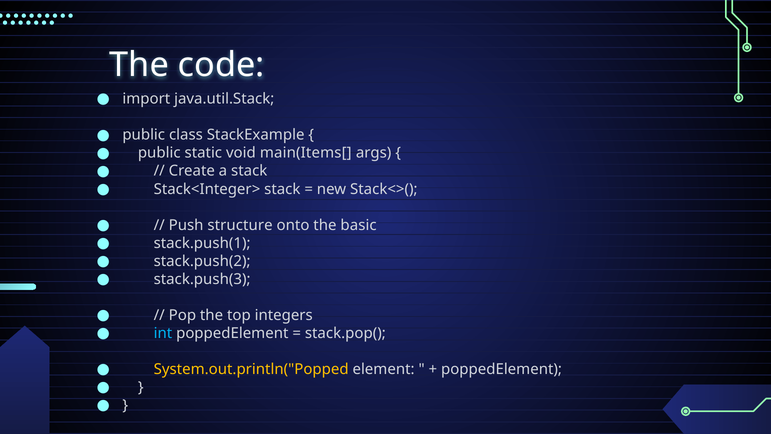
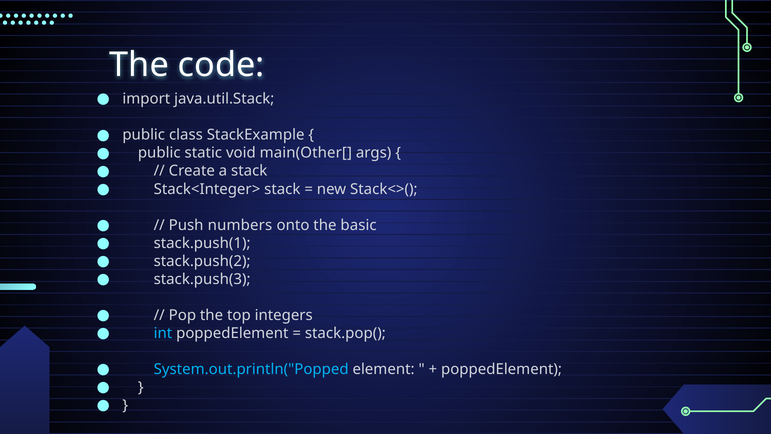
main(Items[: main(Items[ -> main(Other[
structure: structure -> numbers
System.out.println("Popped colour: yellow -> light blue
